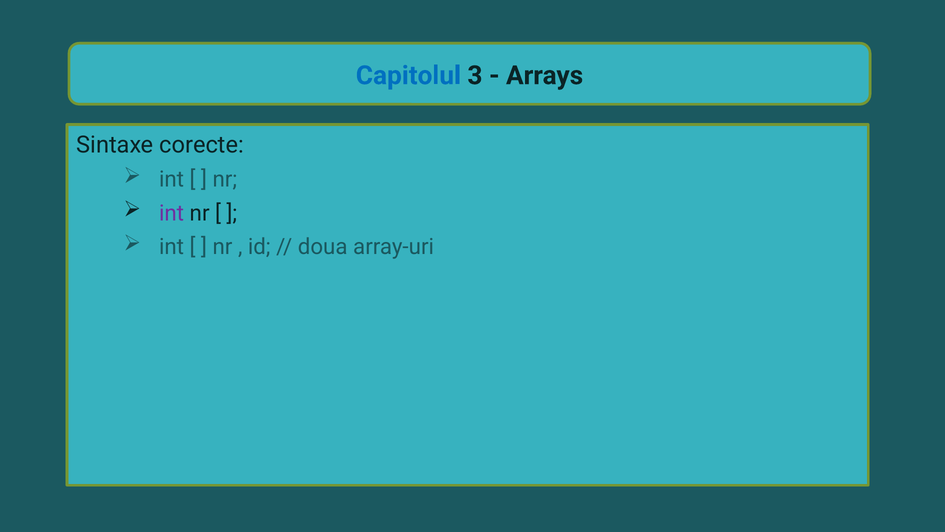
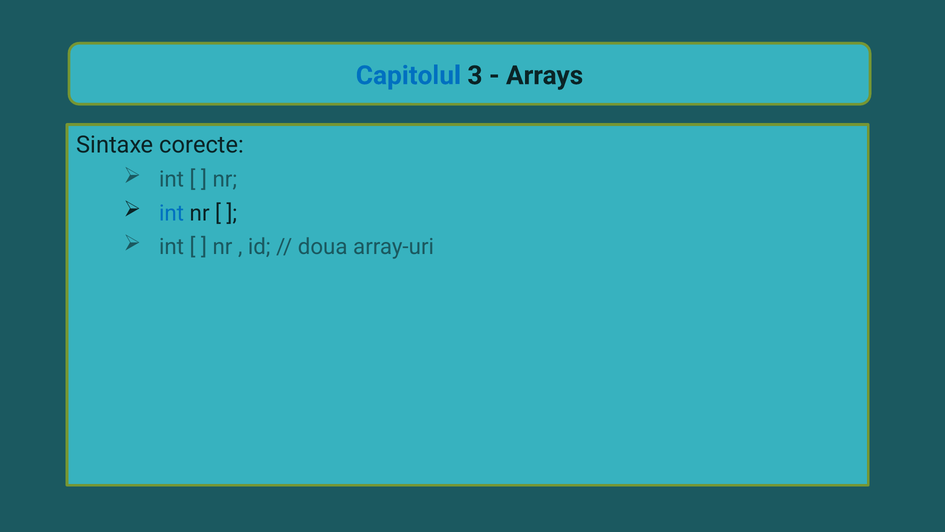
int at (172, 213) colour: purple -> blue
